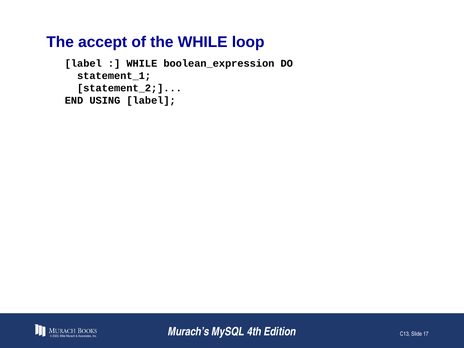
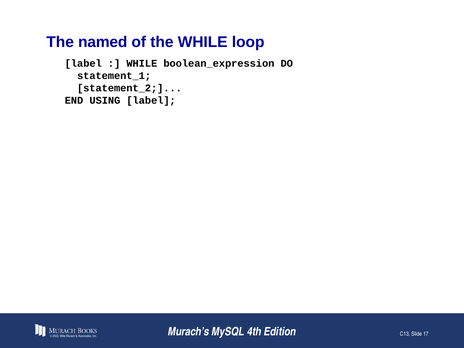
accept: accept -> named
